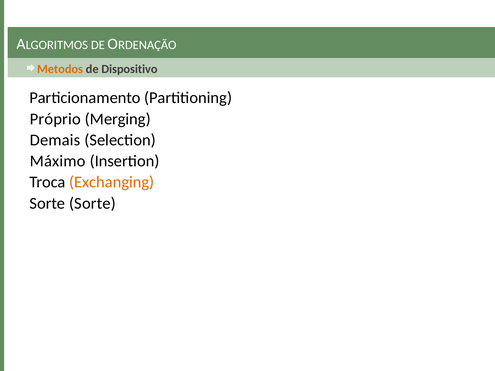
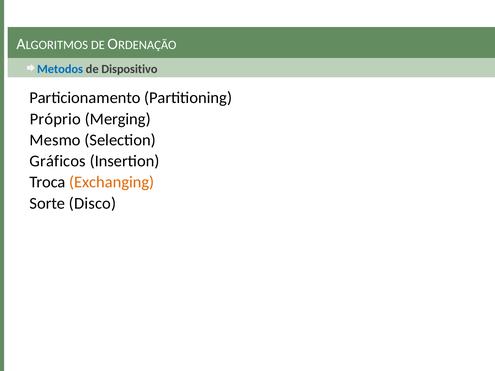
Metodos colour: orange -> blue
Demais: Demais -> Mesmo
Máximo: Máximo -> Gráficos
Sorte Sorte: Sorte -> Disco
